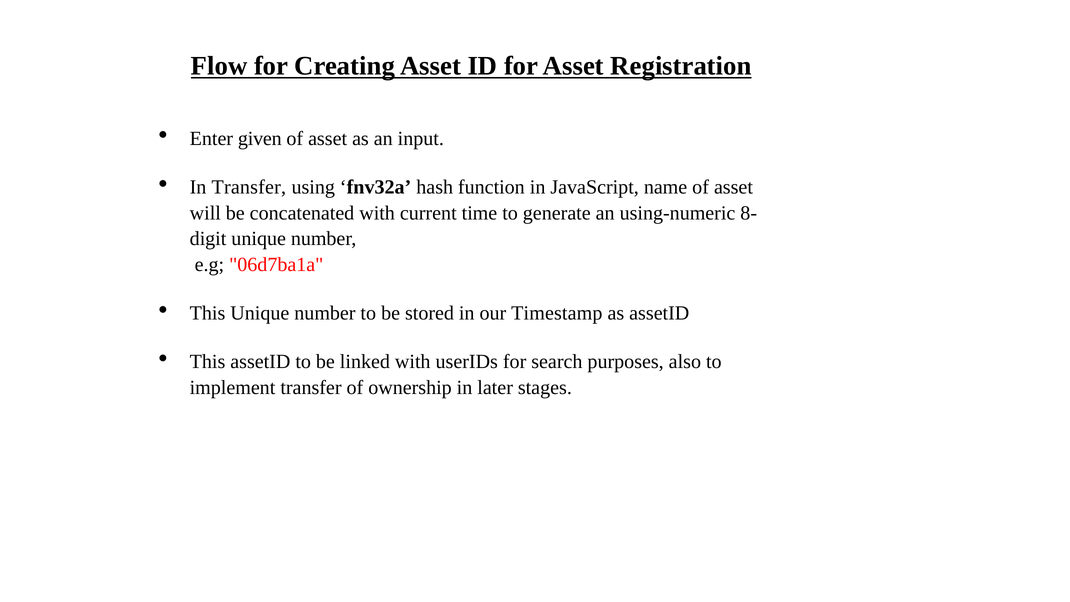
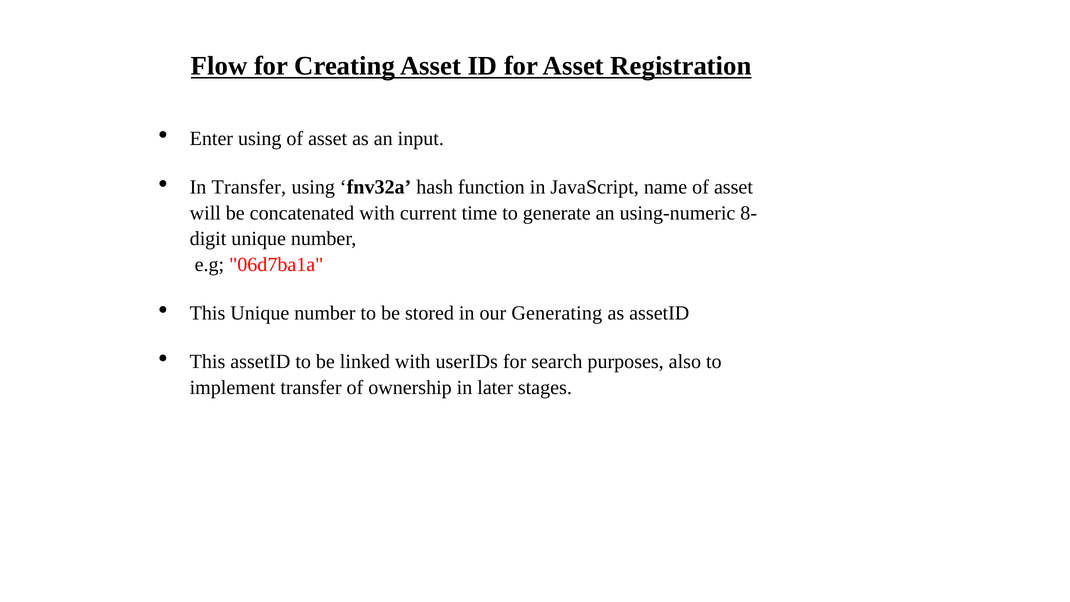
Enter given: given -> using
Timestamp: Timestamp -> Generating
